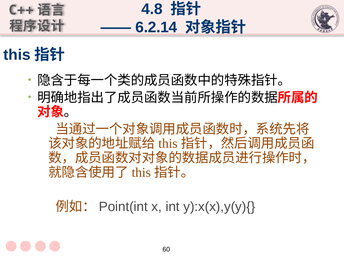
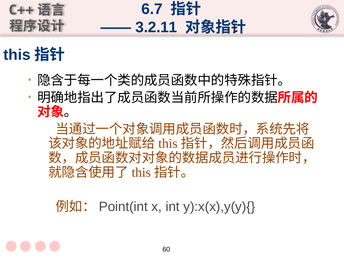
4.8: 4.8 -> 6.7
6.2.14: 6.2.14 -> 3.2.11
